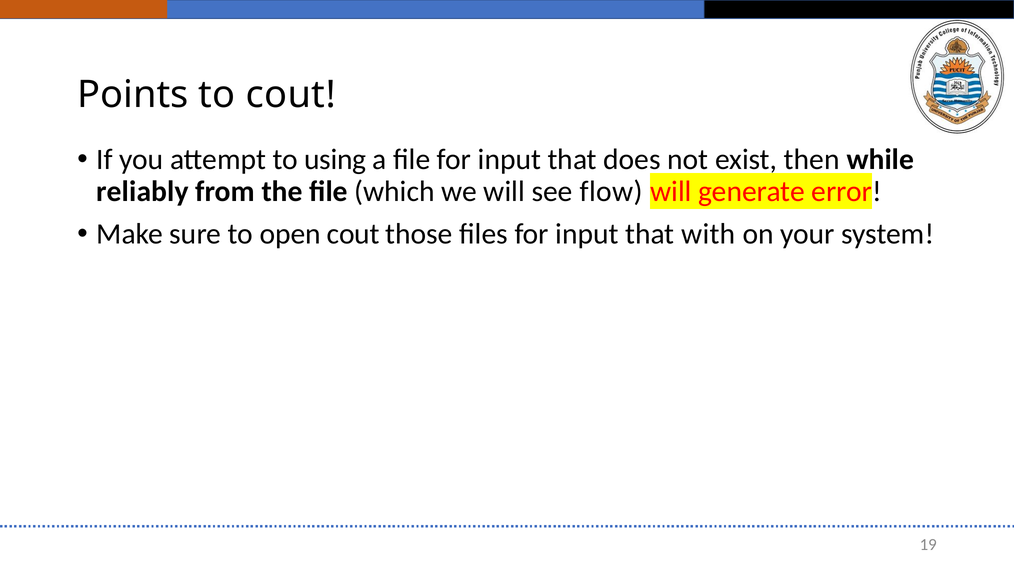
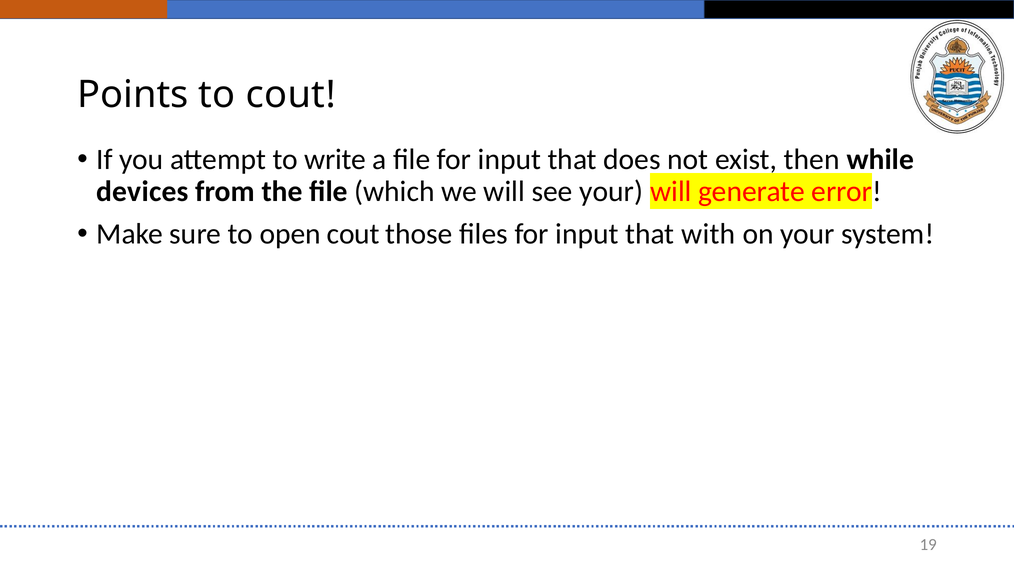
using: using -> write
reliably: reliably -> devices
see flow: flow -> your
